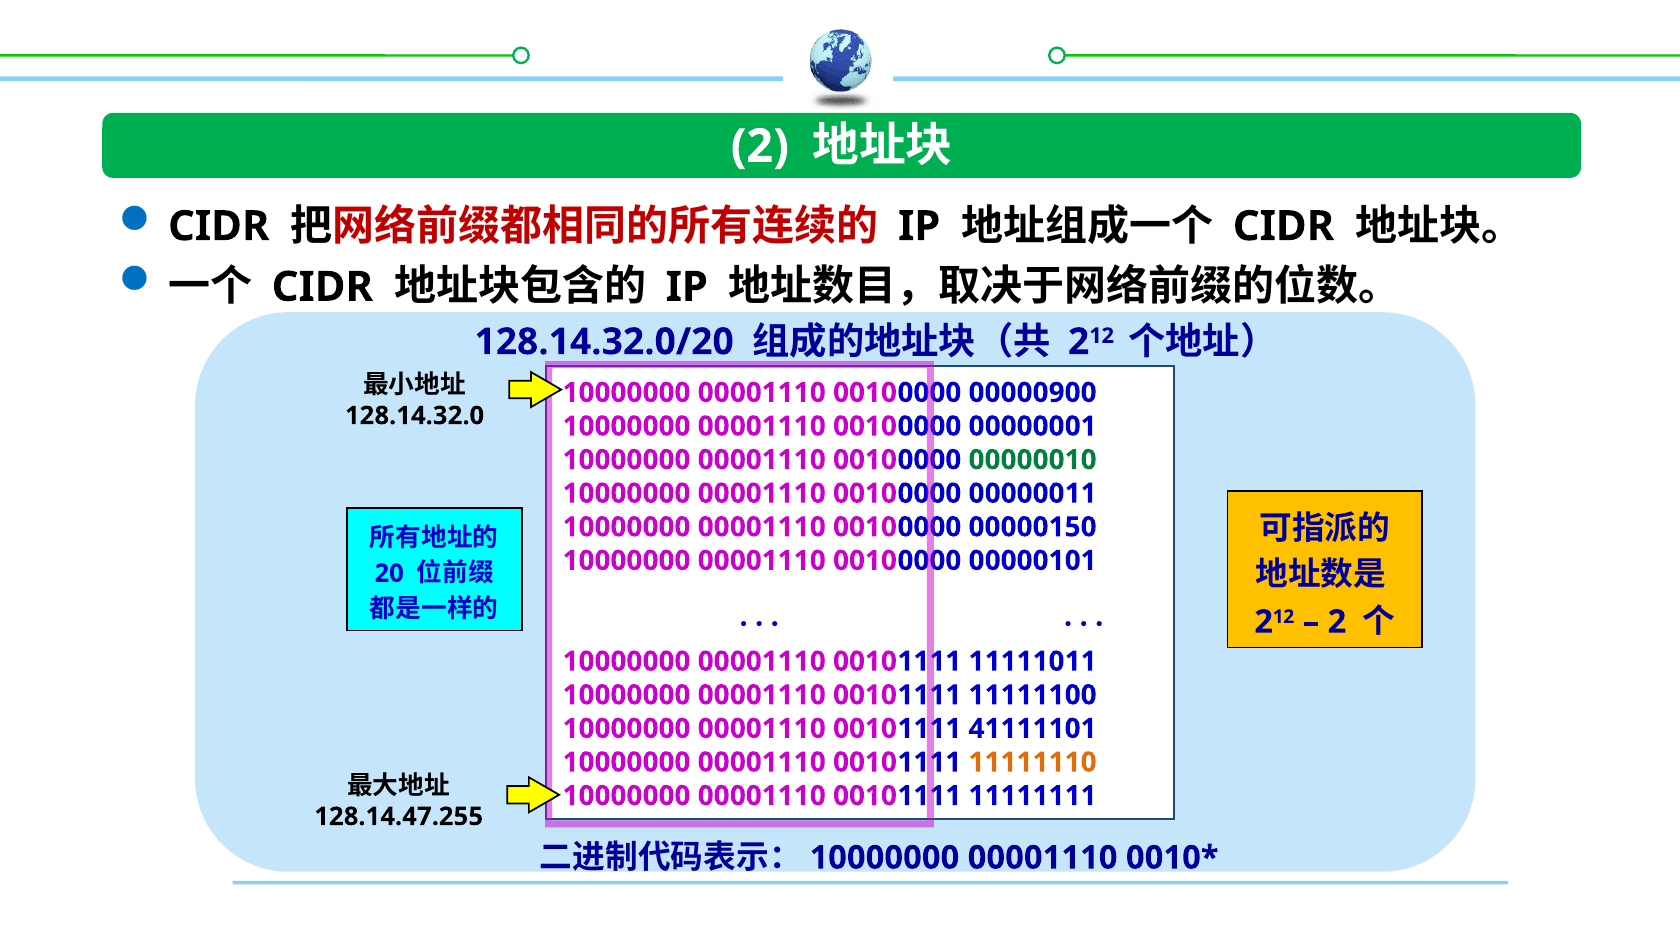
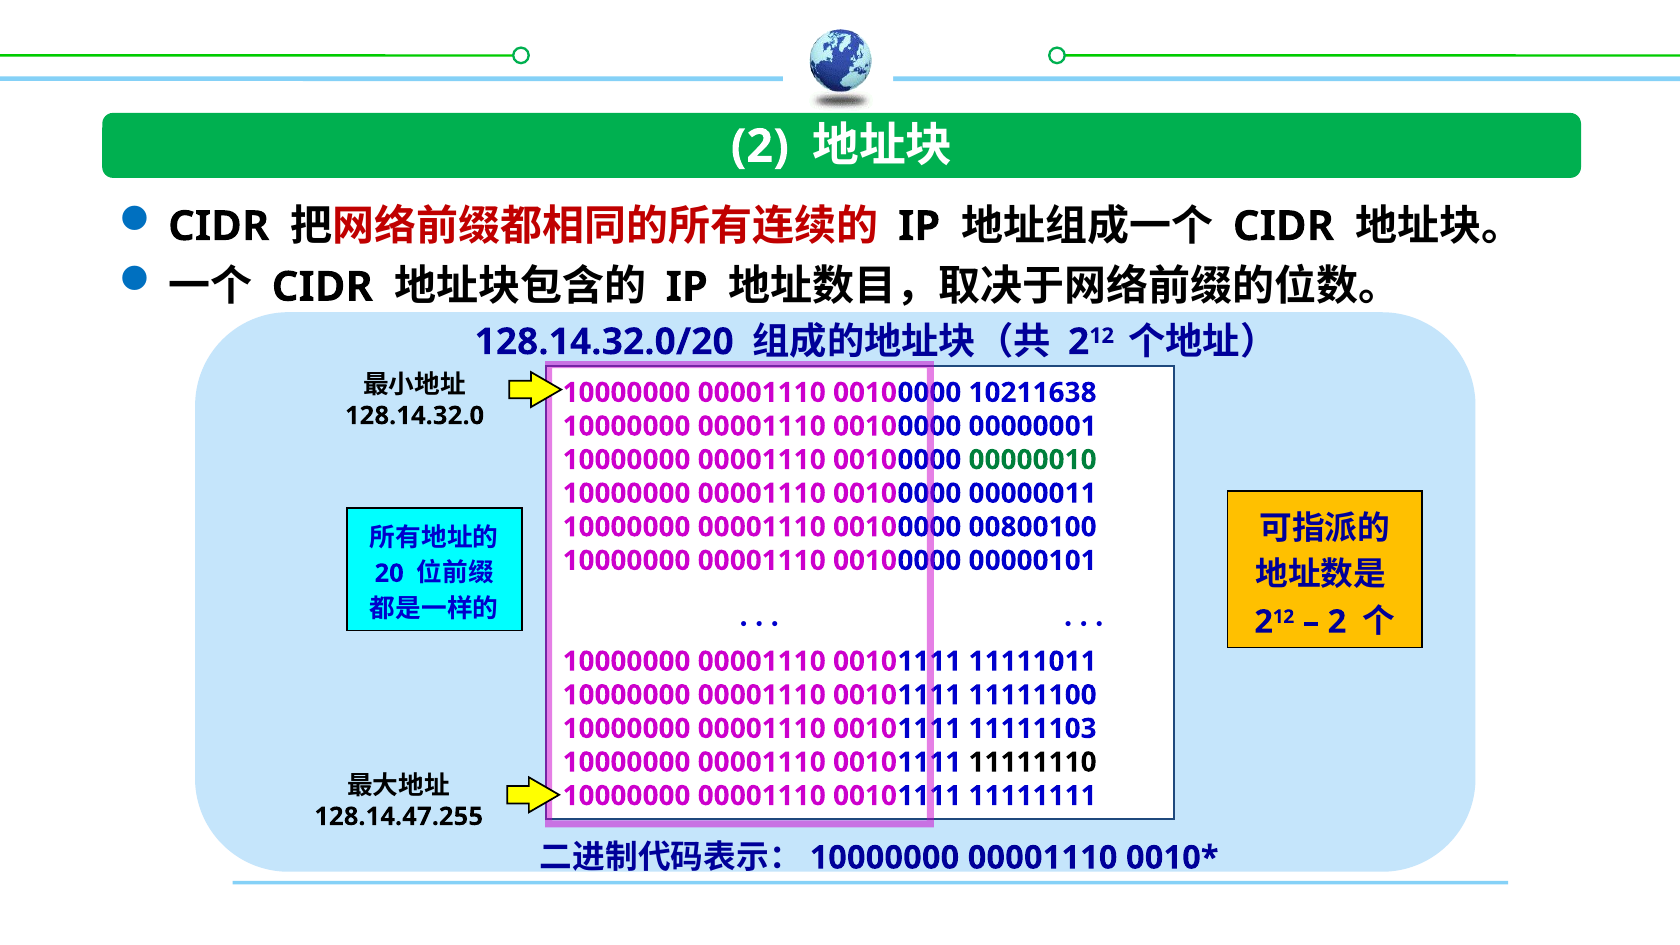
00000900: 00000900 -> 10211638
00000150: 00000150 -> 00800100
41111101: 41111101 -> 11111103
11111110 colour: orange -> black
